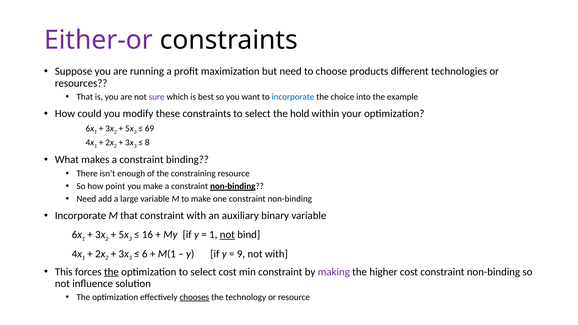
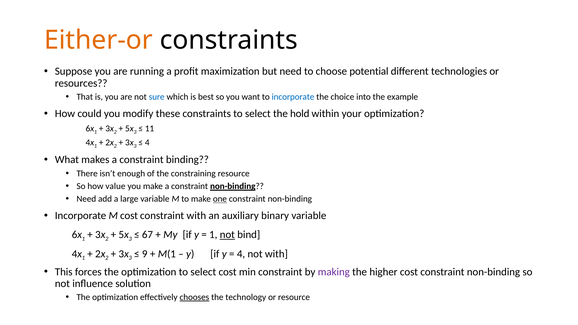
Either-or colour: purple -> orange
products: products -> potential
sure colour: purple -> blue
69: 69 -> 11
8 at (147, 143): 8 -> 4
point: point -> value
one underline: none -> present
M that: that -> cost
16: 16 -> 67
6: 6 -> 9
9 at (241, 254): 9 -> 4
the at (111, 272) underline: present -> none
